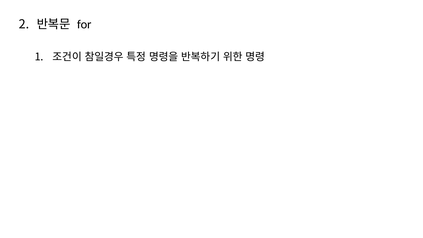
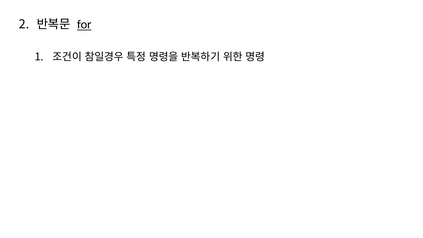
for underline: none -> present
